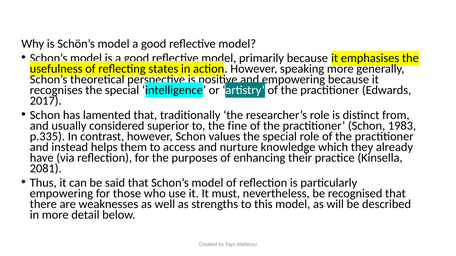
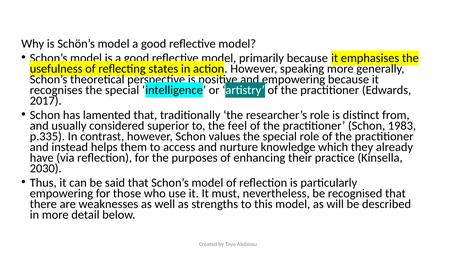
fine: fine -> feel
2081: 2081 -> 2030
